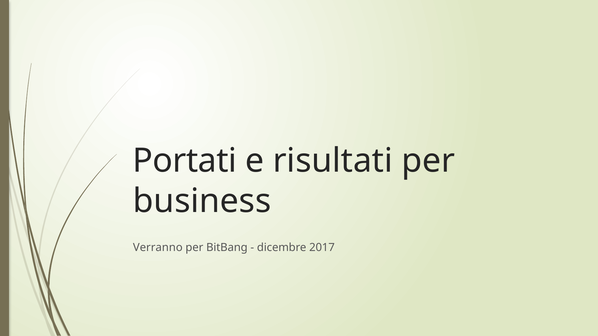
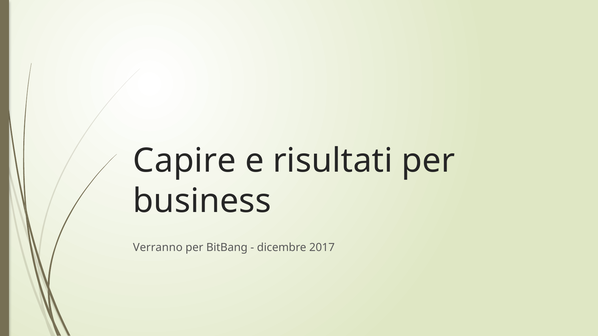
Portati: Portati -> Capire
